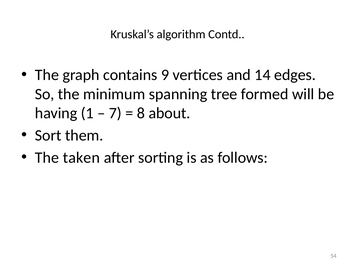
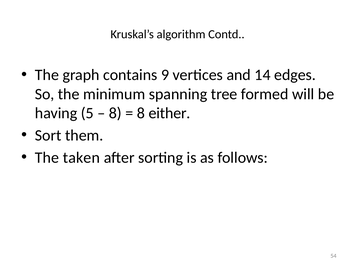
1: 1 -> 5
7 at (115, 113): 7 -> 8
about: about -> either
